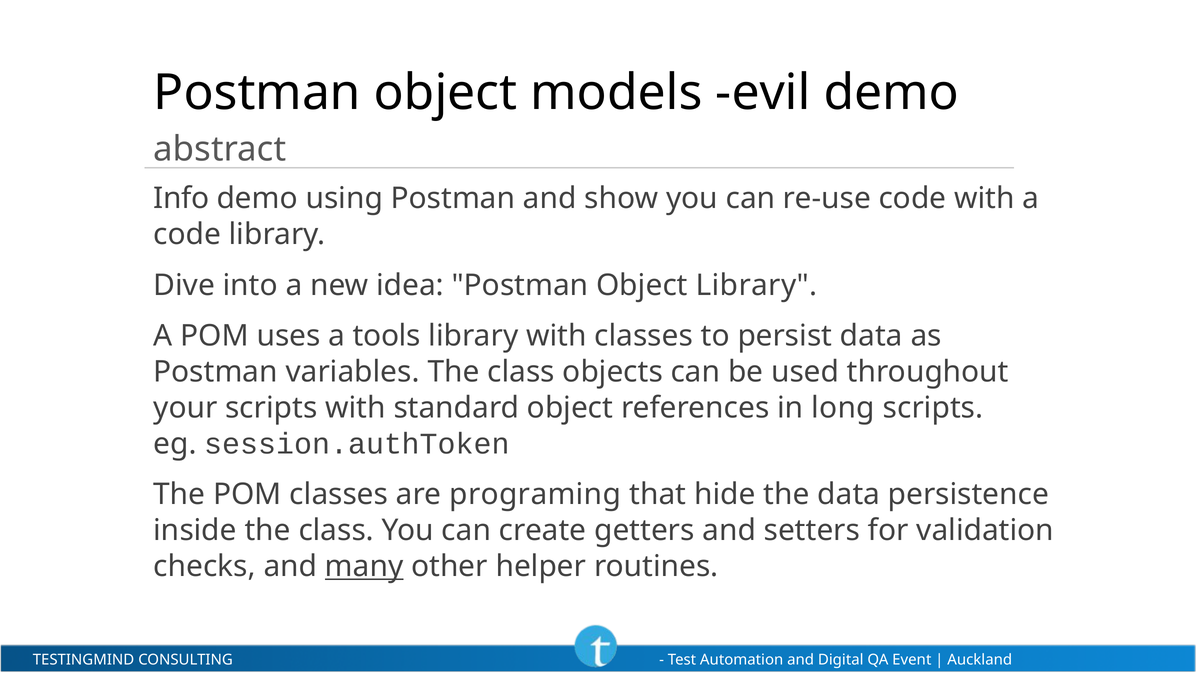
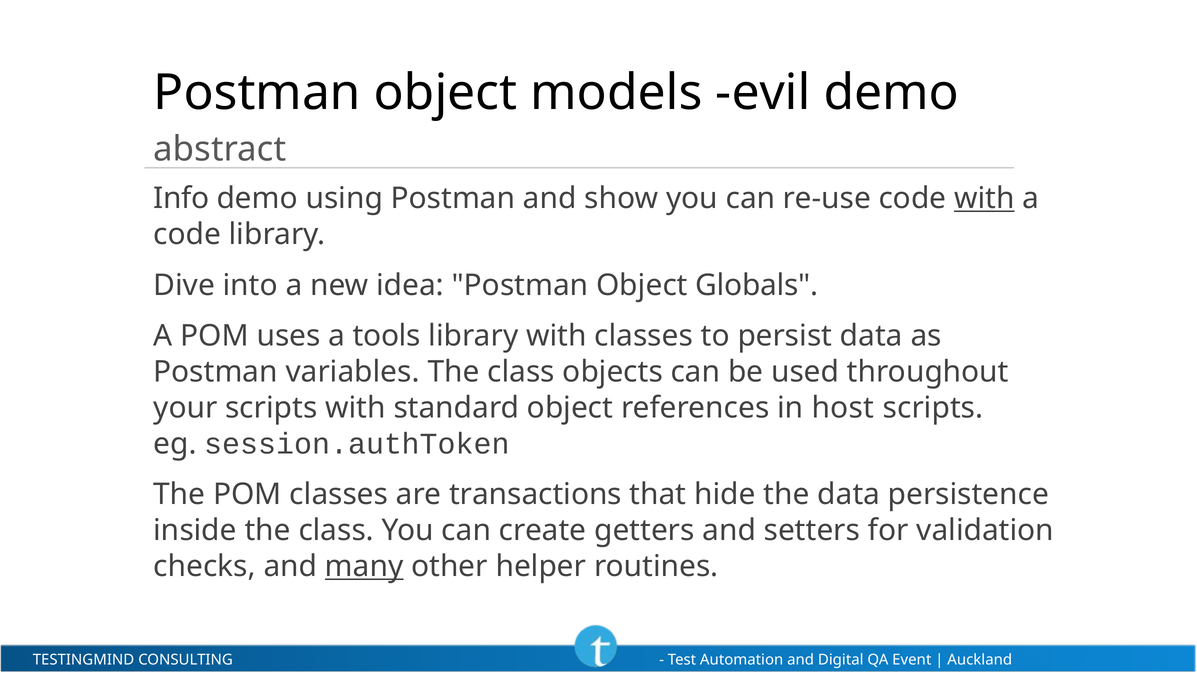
with at (984, 199) underline: none -> present
Object Library: Library -> Globals
long: long -> host
programing: programing -> transactions
